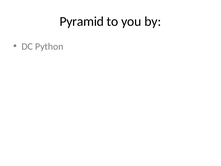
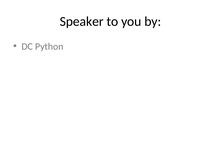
Pyramid: Pyramid -> Speaker
